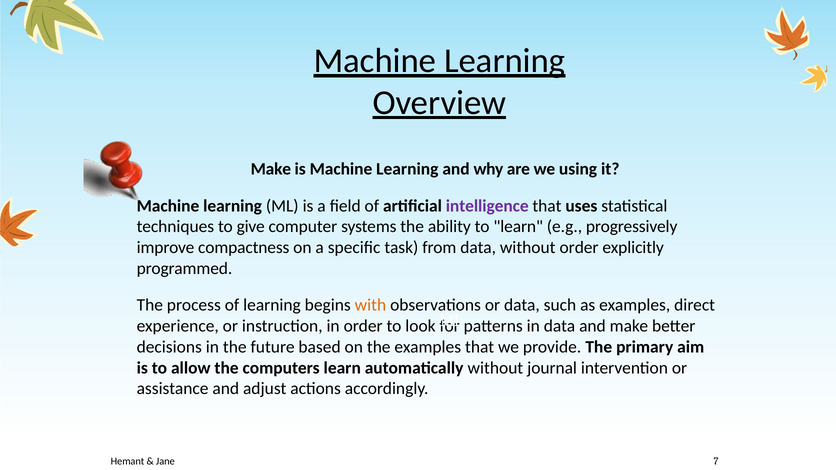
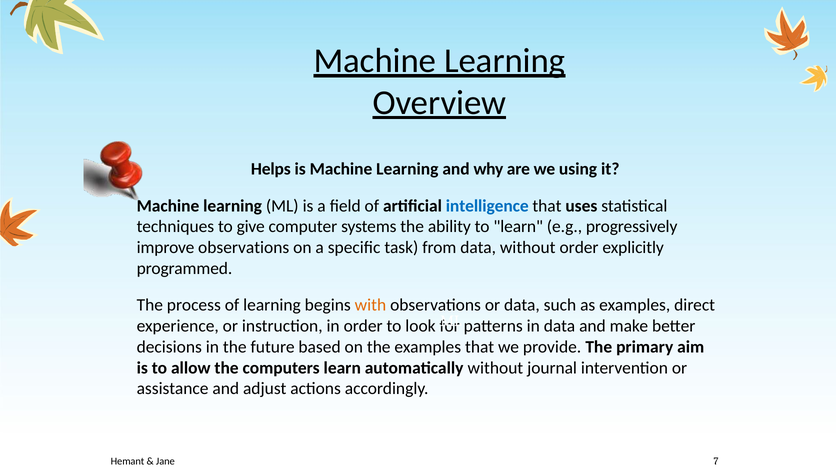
Make at (271, 169): Make -> Helps
intelligence colour: purple -> blue
improve compactness: compactness -> observations
